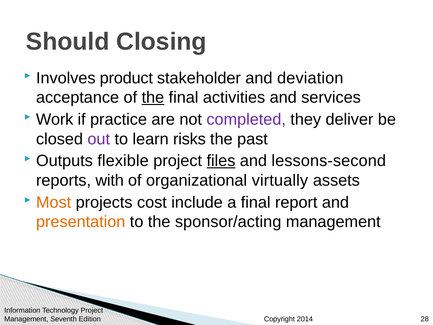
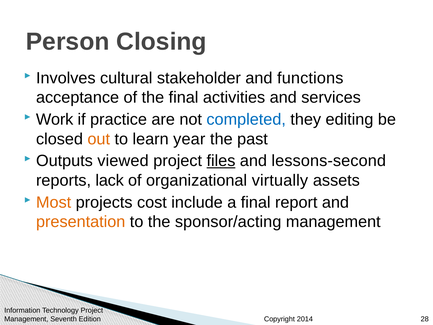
Should: Should -> Person
product: product -> cultural
deviation: deviation -> functions
the at (153, 98) underline: present -> none
completed colour: purple -> blue
deliver: deliver -> editing
out colour: purple -> orange
risks: risks -> year
flexible: flexible -> viewed
with: with -> lack
